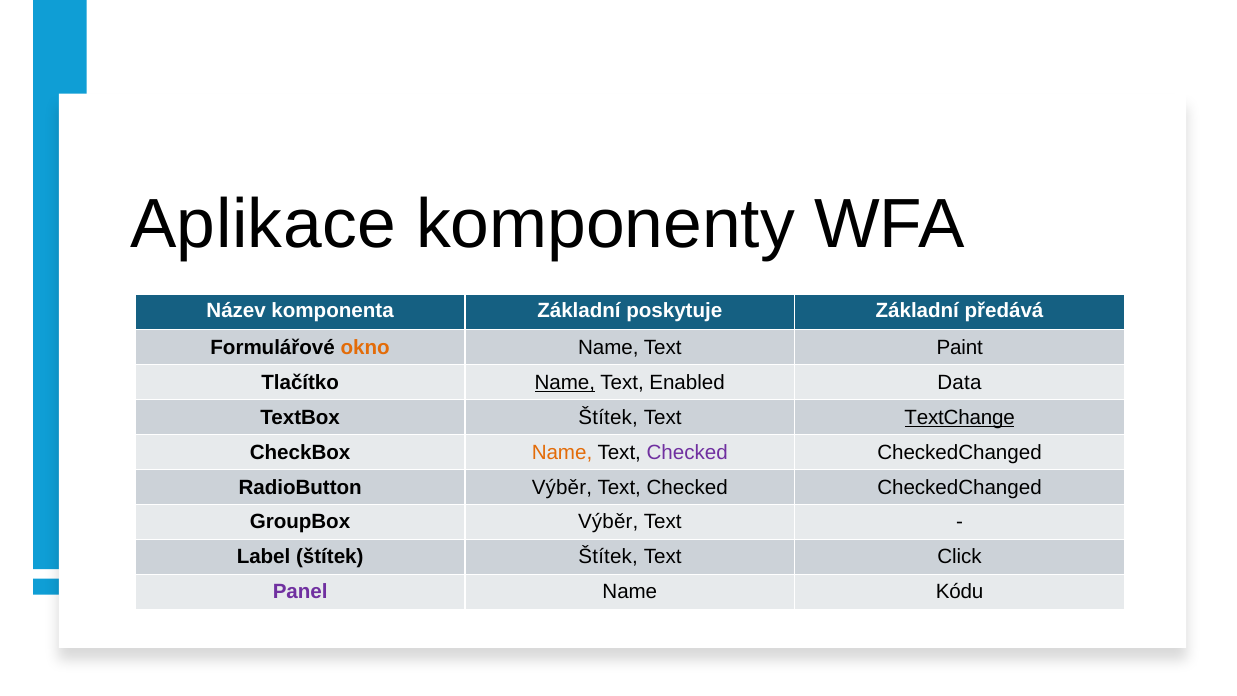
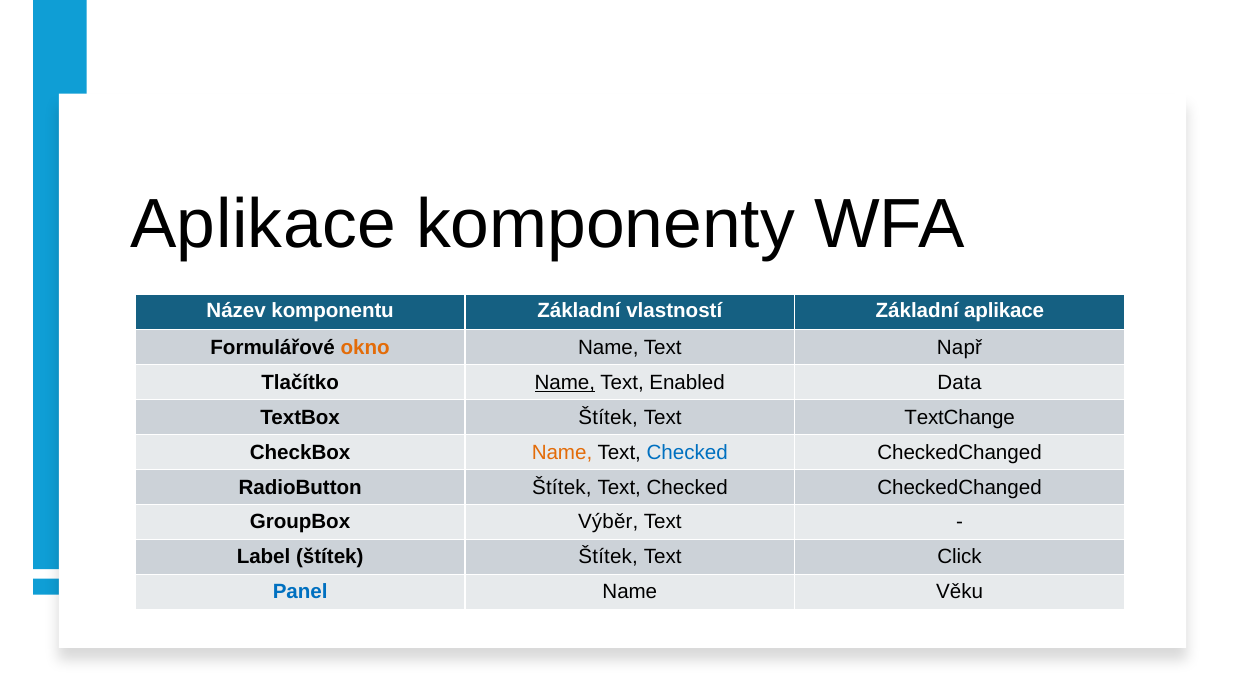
komponenta: komponenta -> komponentu
poskytuje: poskytuje -> vlastností
Základní předává: předává -> aplikace
Paint: Paint -> Např
TextChange underline: present -> none
Checked at (687, 452) colour: purple -> blue
RadioButton Výběr: Výběr -> Štítek
Panel colour: purple -> blue
Kódu: Kódu -> Věku
